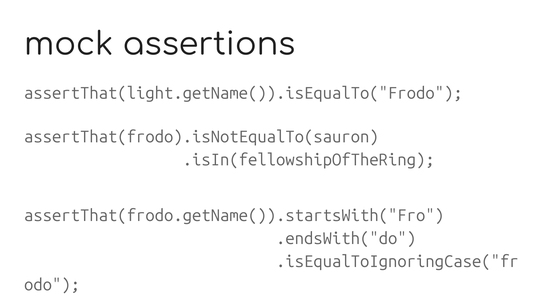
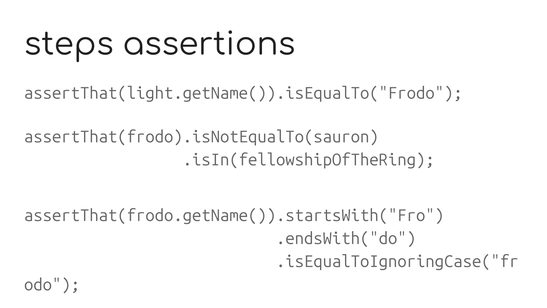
mock: mock -> steps
